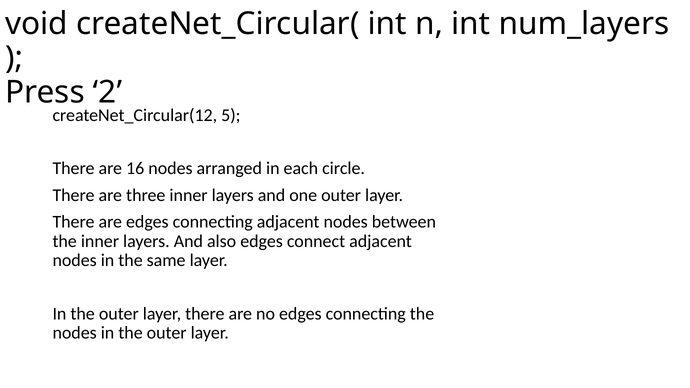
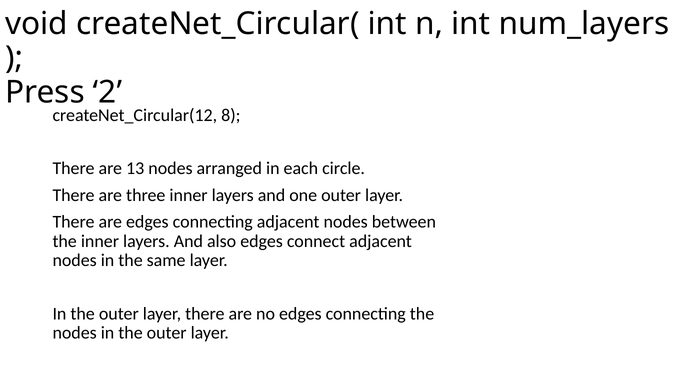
5: 5 -> 8
16: 16 -> 13
